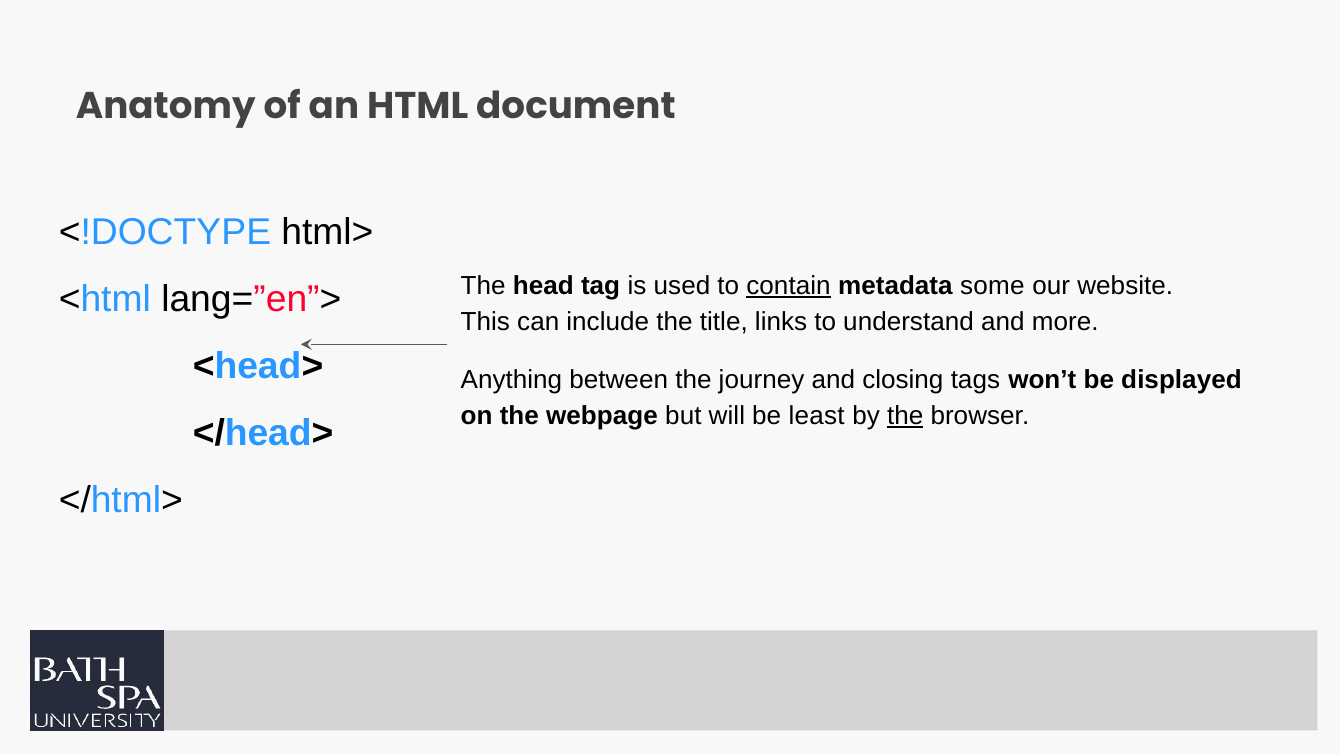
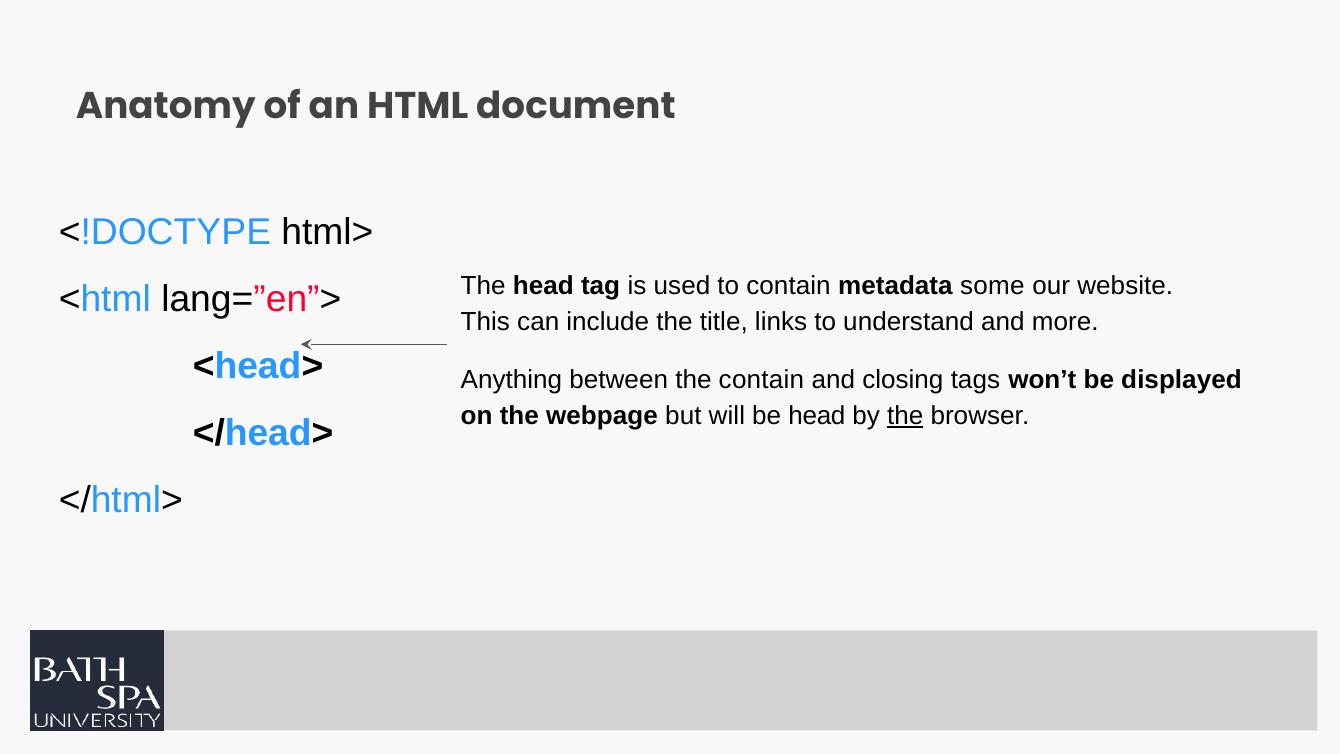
contain at (789, 286) underline: present -> none
the journey: journey -> contain
be least: least -> head
